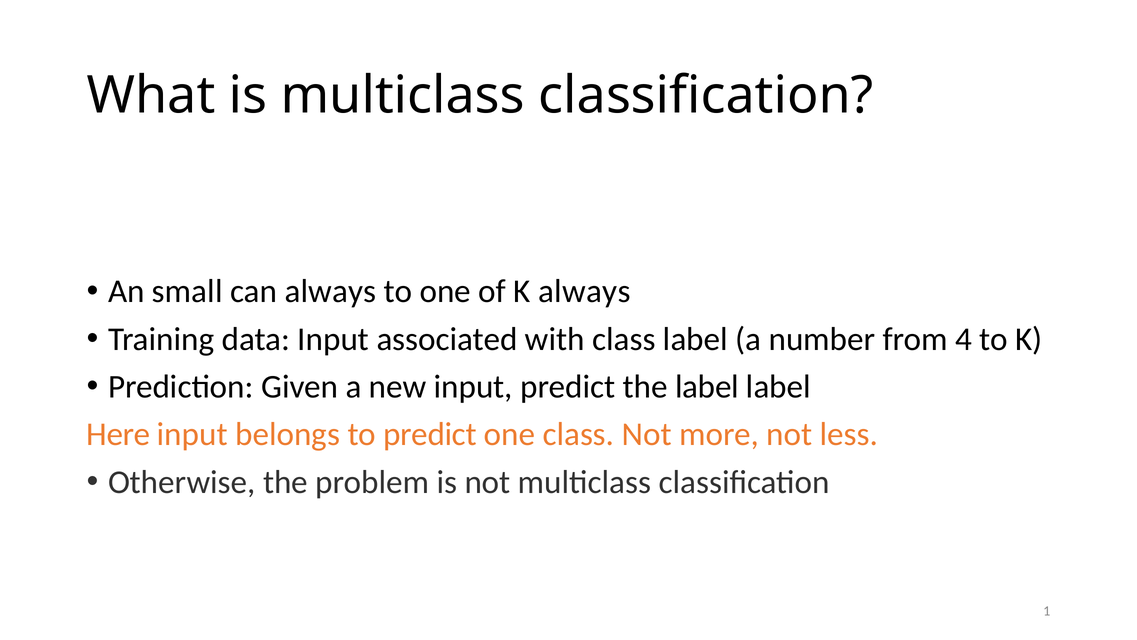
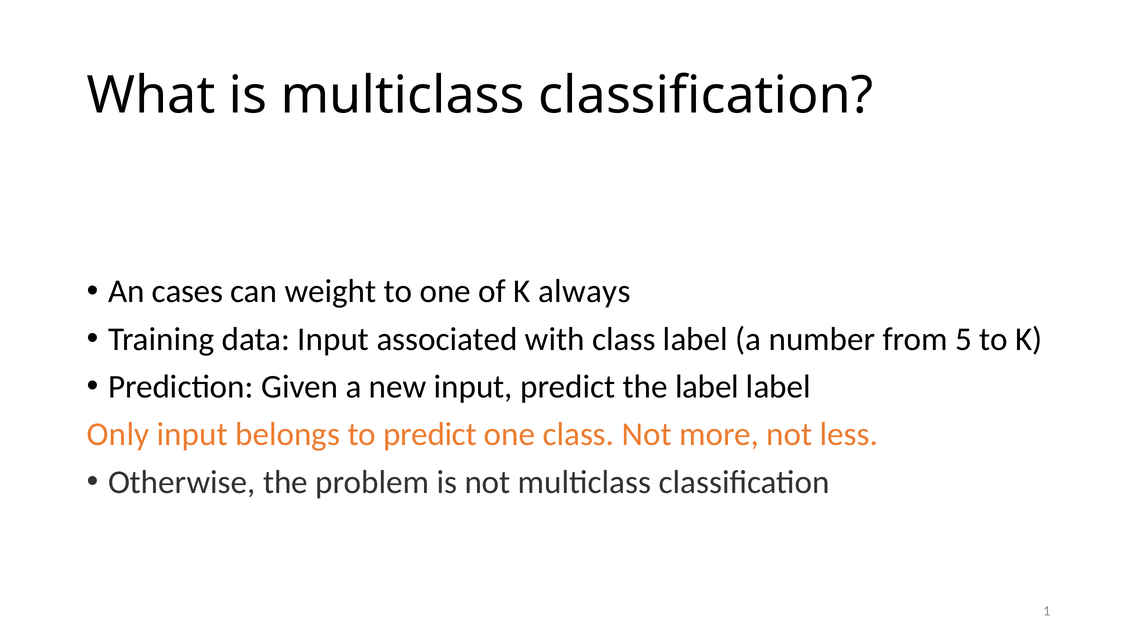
small: small -> cases
can always: always -> weight
4: 4 -> 5
Here: Here -> Only
